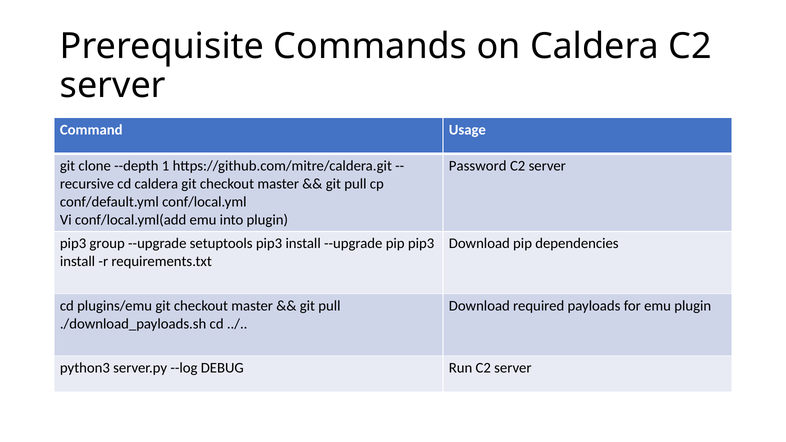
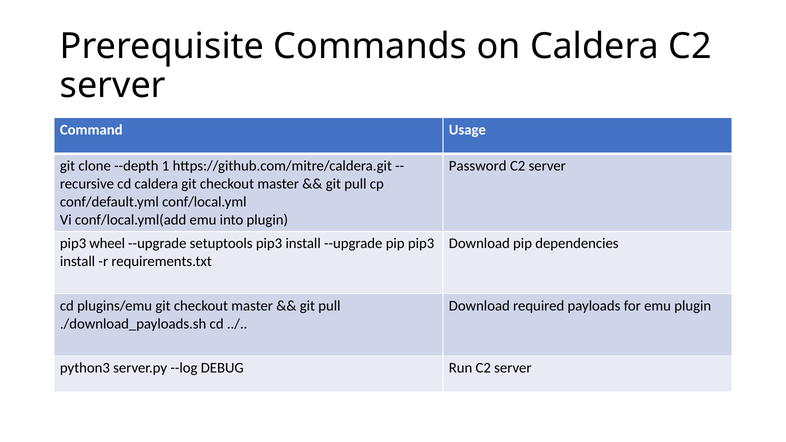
group: group -> wheel
